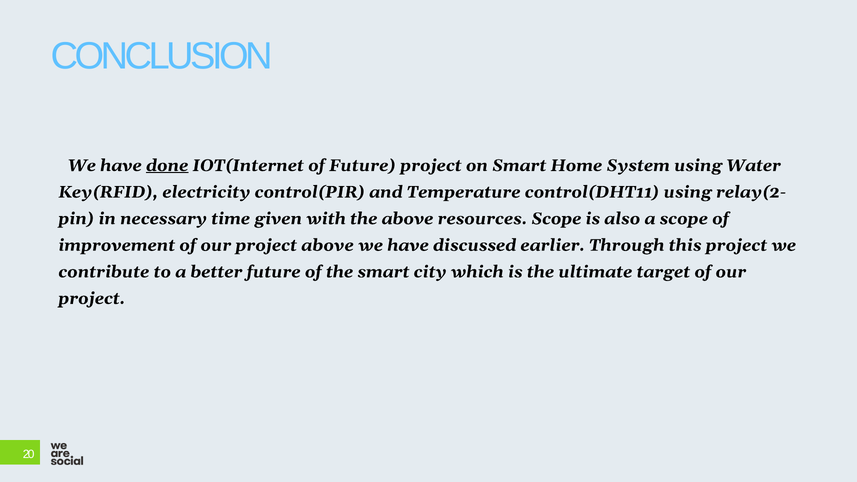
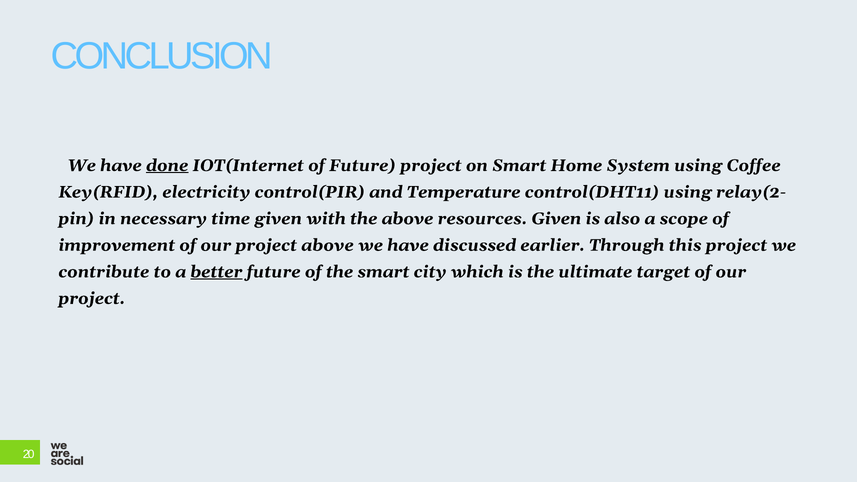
Water: Water -> Coffee
resources Scope: Scope -> Given
better underline: none -> present
